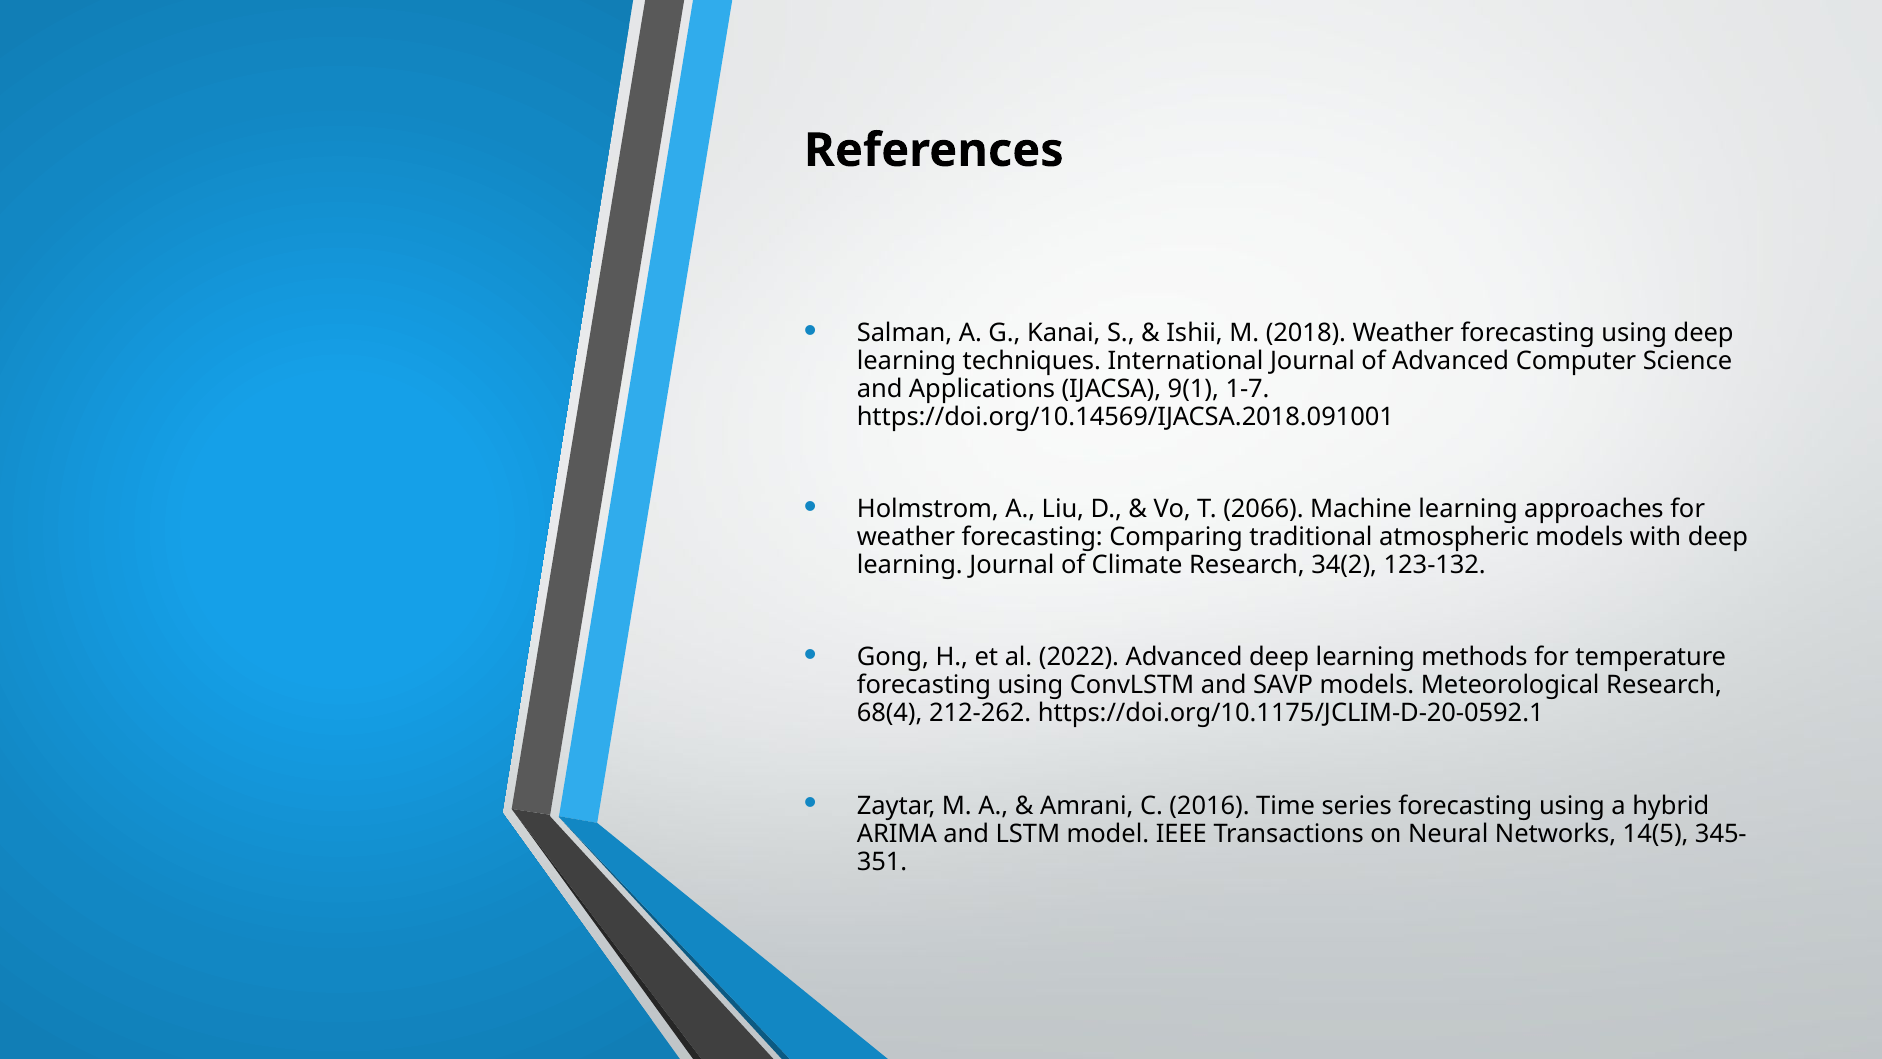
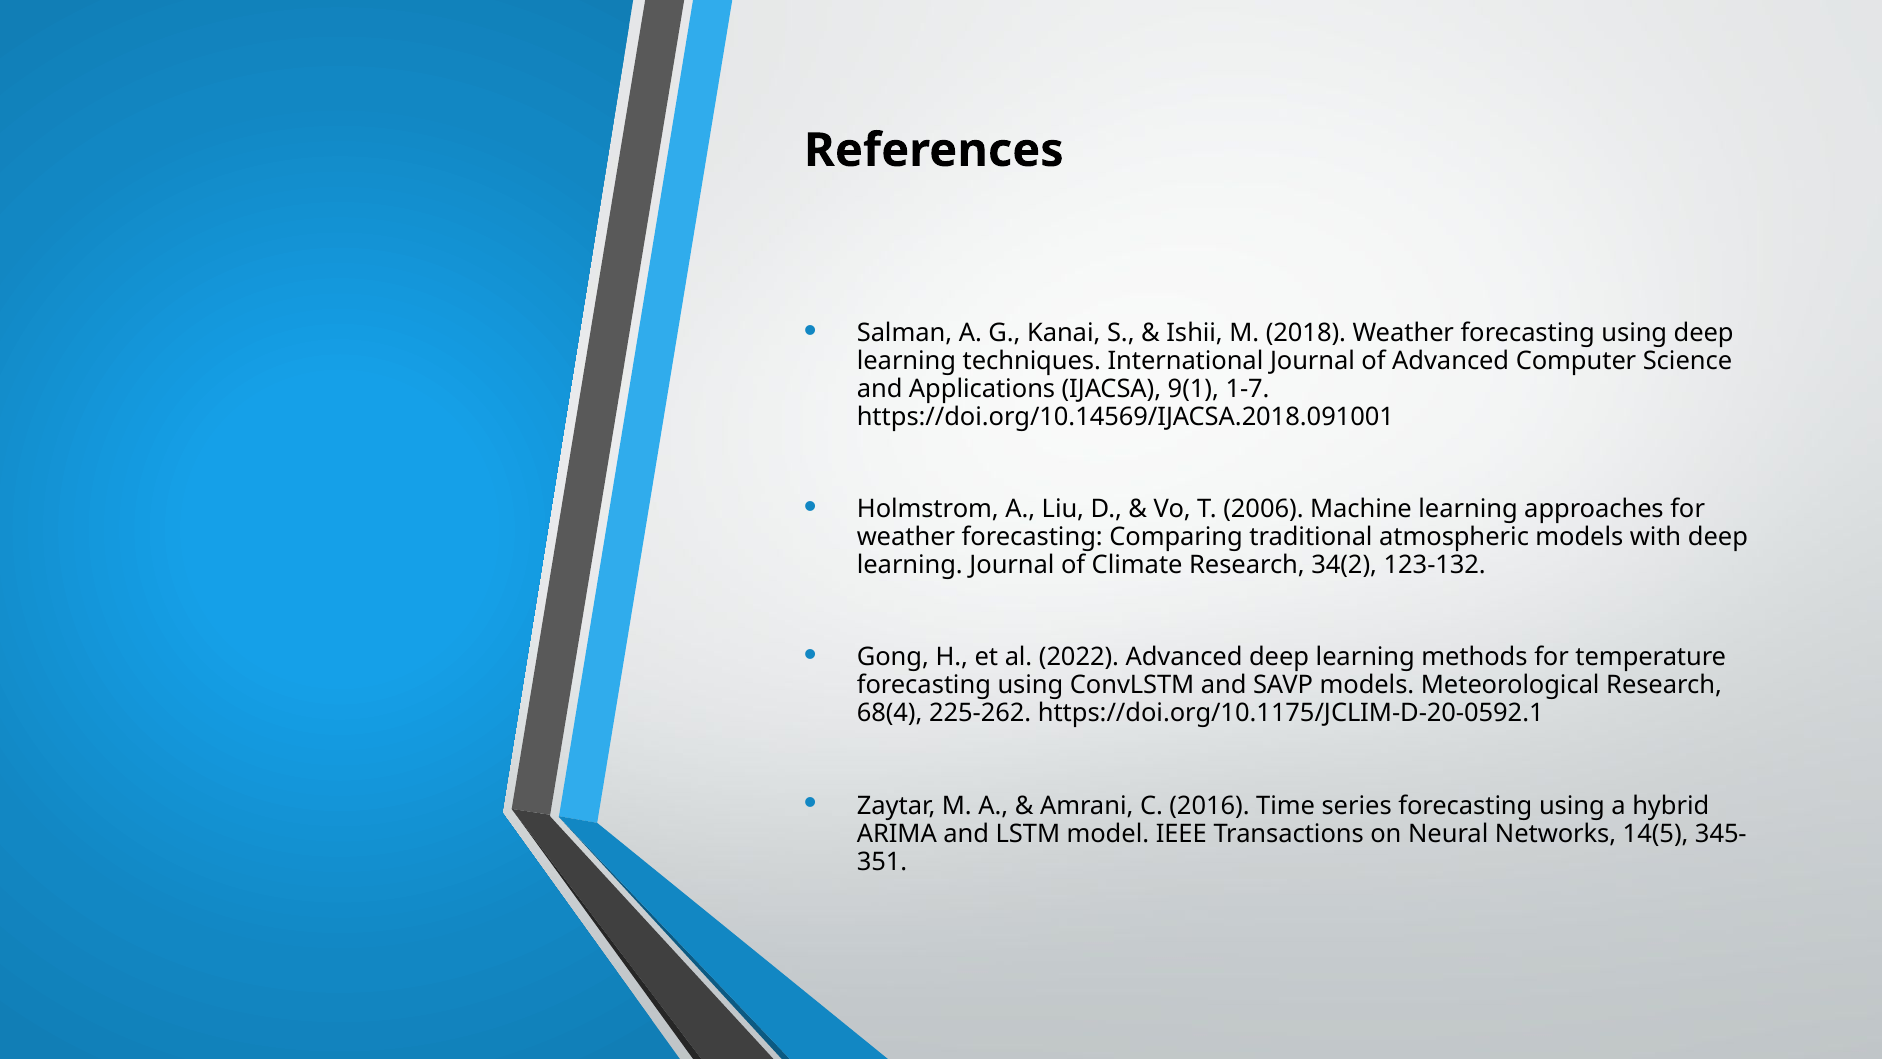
2066: 2066 -> 2006
212-262: 212-262 -> 225-262
